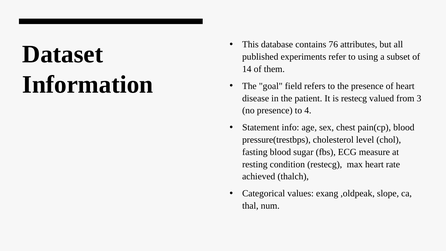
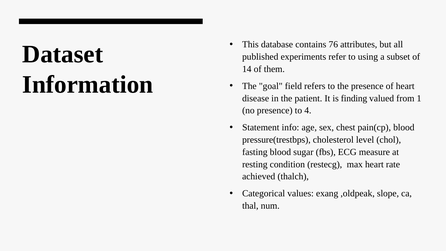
is restecg: restecg -> finding
3: 3 -> 1
